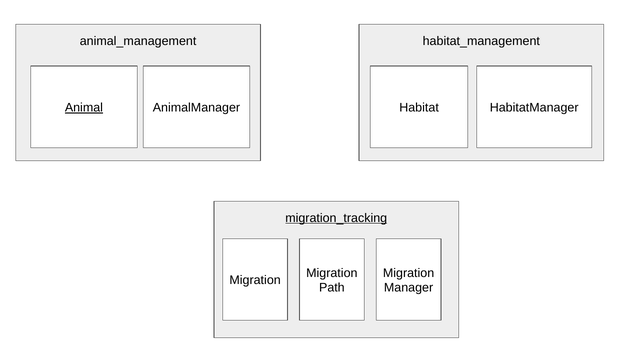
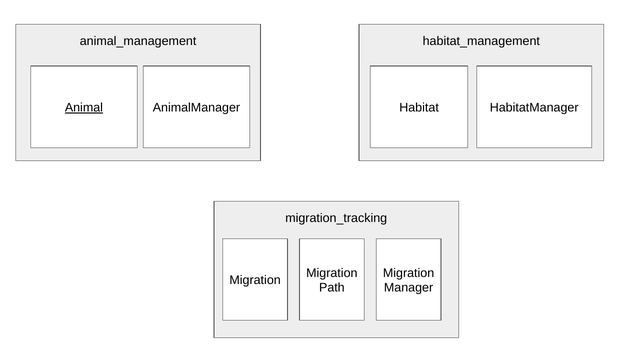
migration_tracking underline: present -> none
